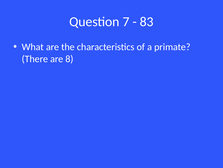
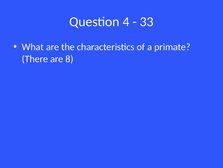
7: 7 -> 4
83: 83 -> 33
